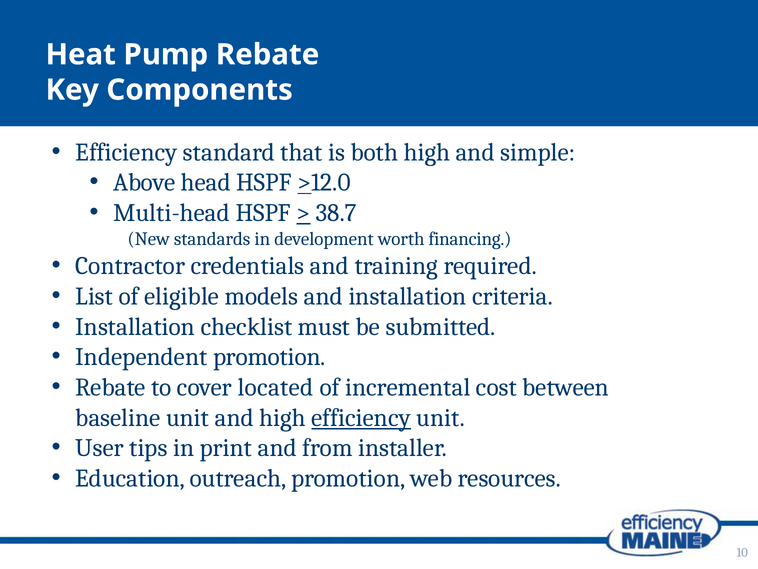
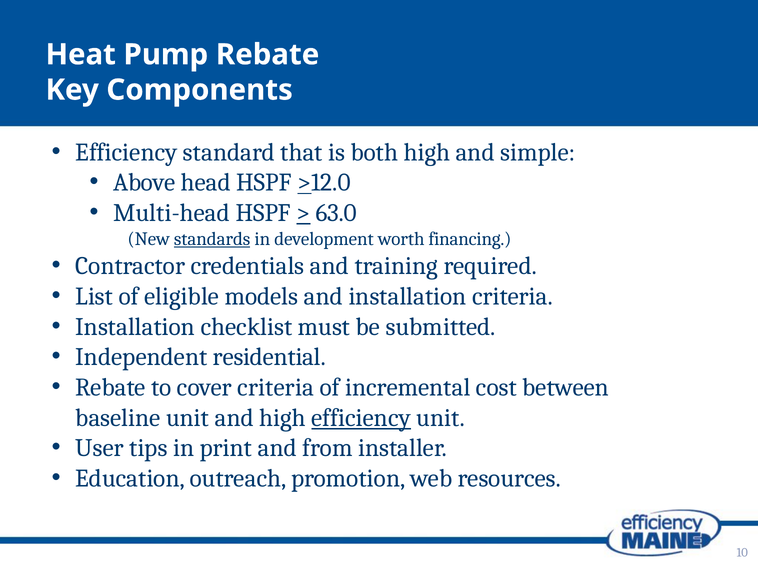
38.7: 38.7 -> 63.0
standards underline: none -> present
Independent promotion: promotion -> residential
cover located: located -> criteria
